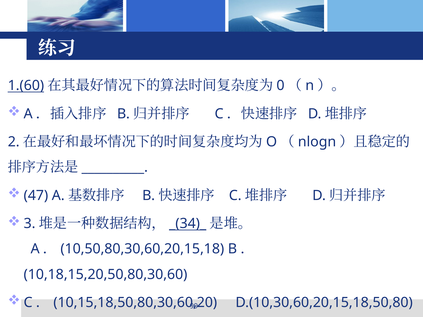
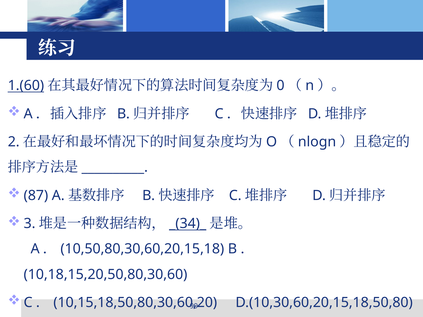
47: 47 -> 87
